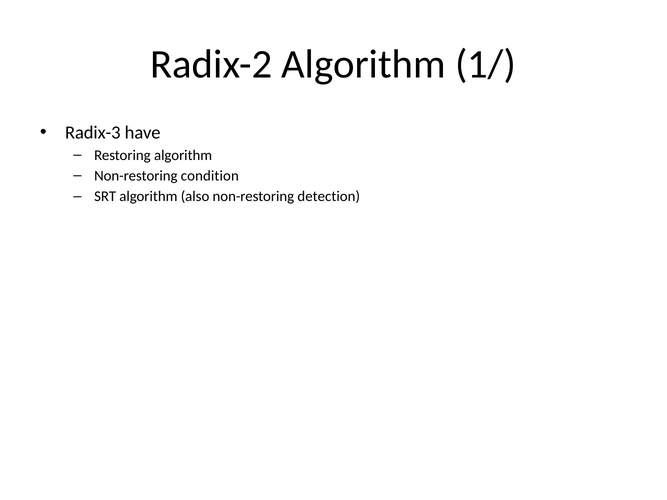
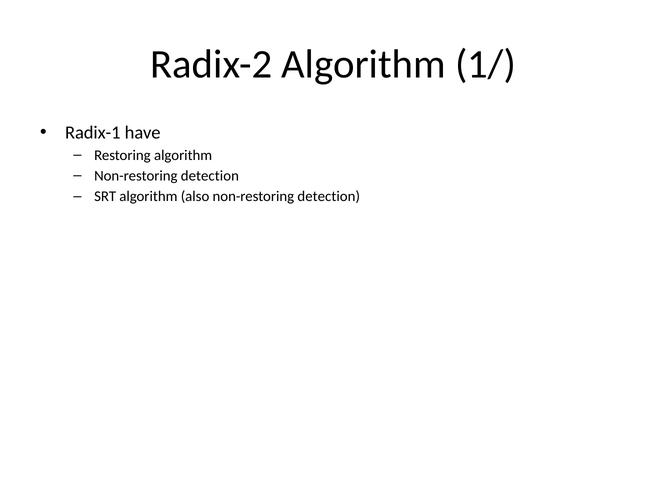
Radix-3: Radix-3 -> Radix-1
condition at (210, 176): condition -> detection
